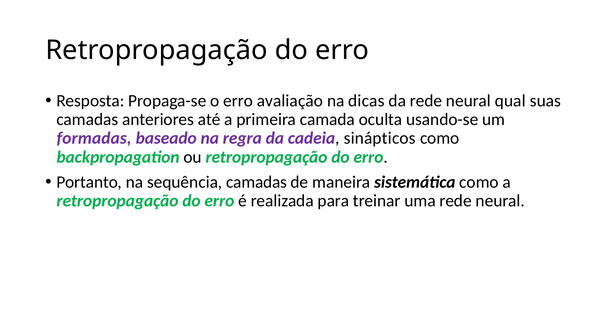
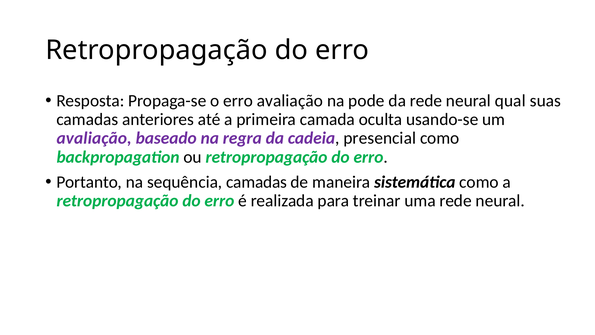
dicas: dicas -> pode
formadas at (94, 138): formadas -> avaliação
sinápticos: sinápticos -> presencial
